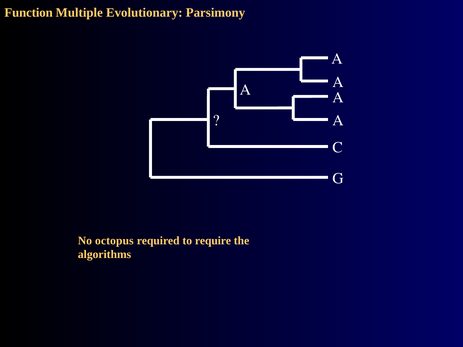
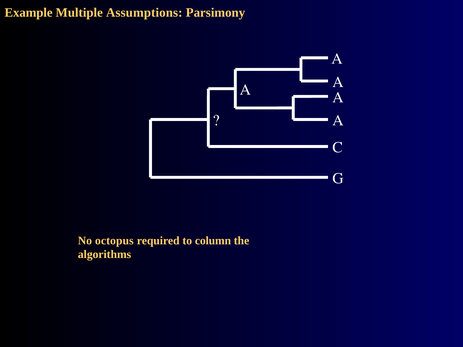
Function: Function -> Example
Evolutionary: Evolutionary -> Assumptions
require: require -> column
